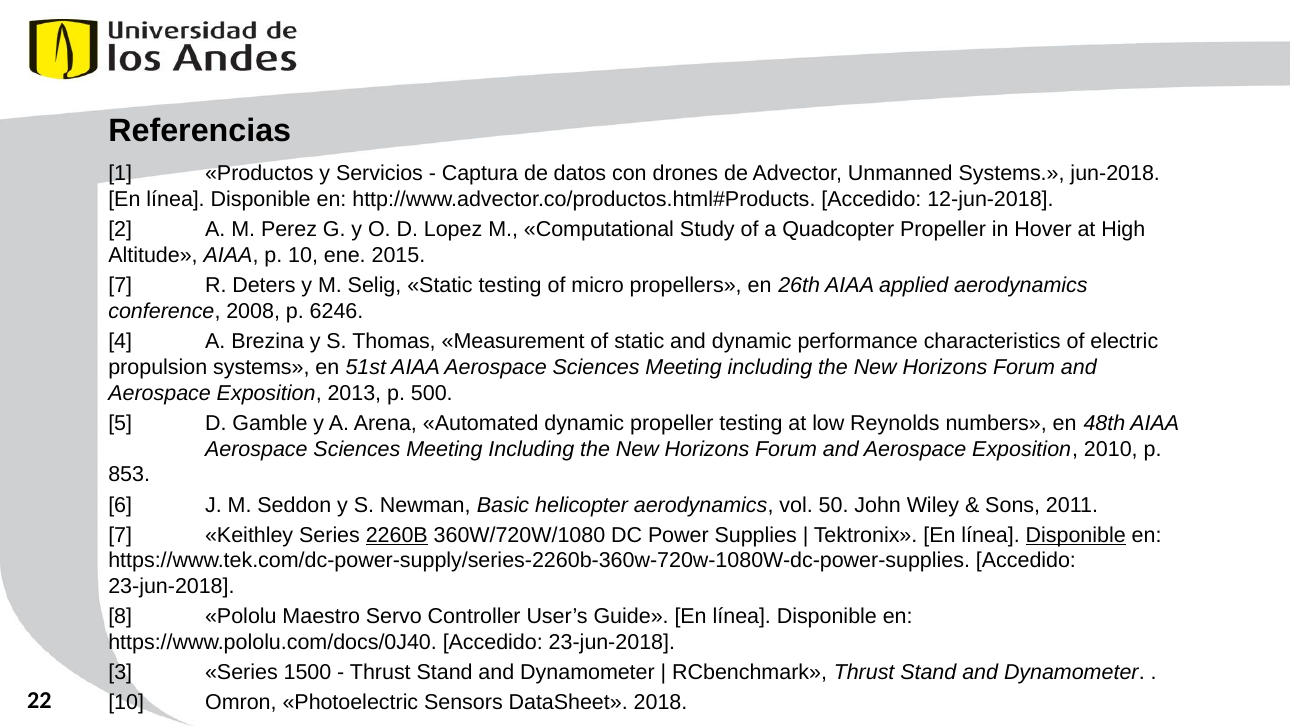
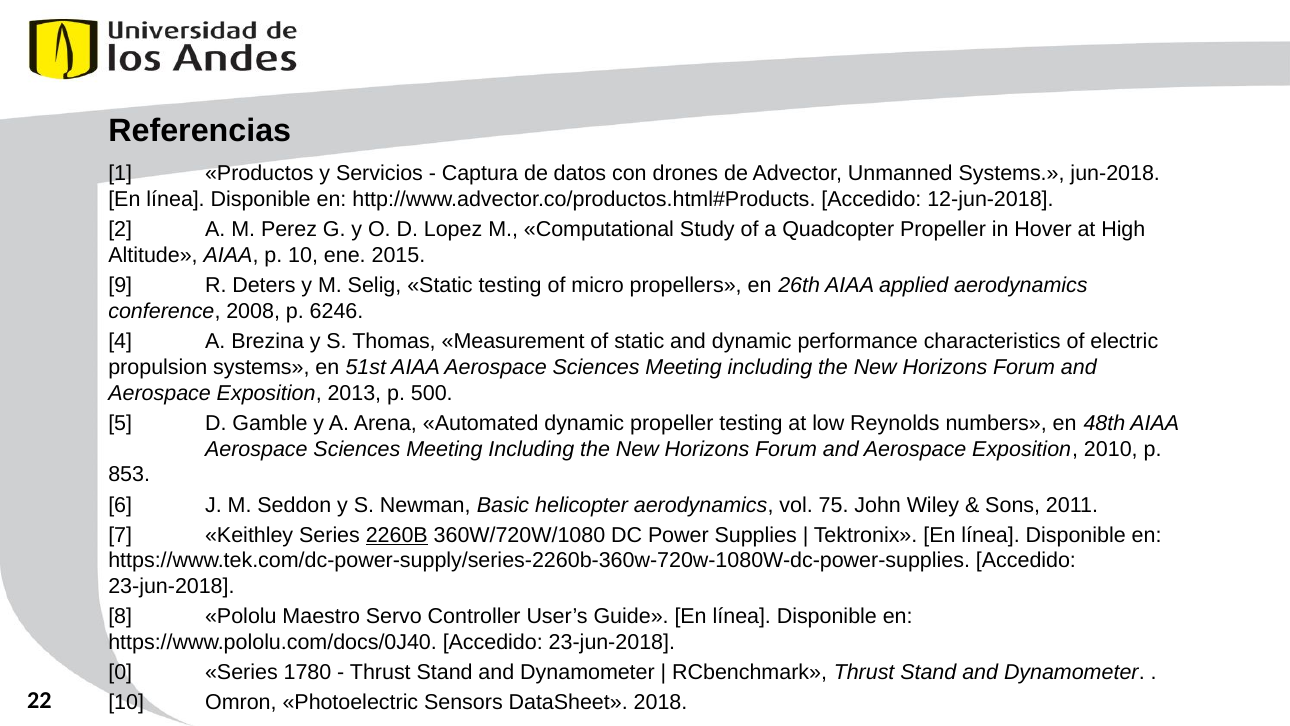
7 at (120, 286): 7 -> 9
50: 50 -> 75
Disponible at (1076, 535) underline: present -> none
3: 3 -> 0
1500: 1500 -> 1780
